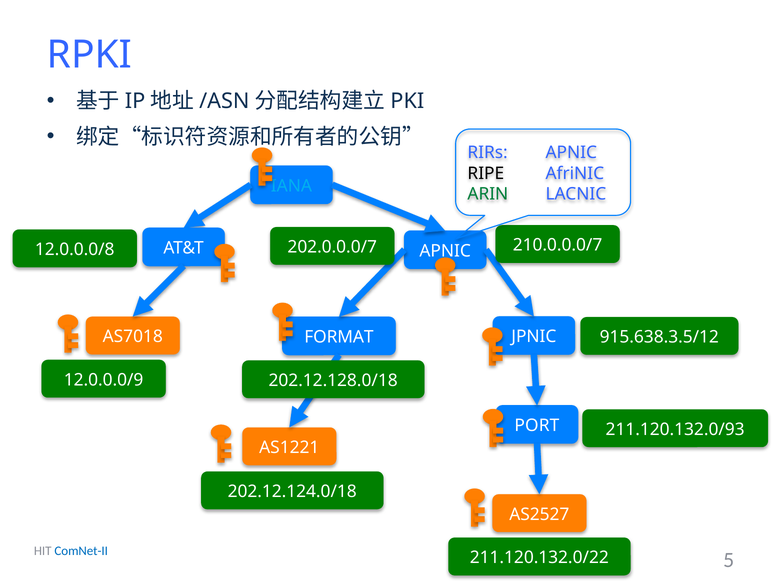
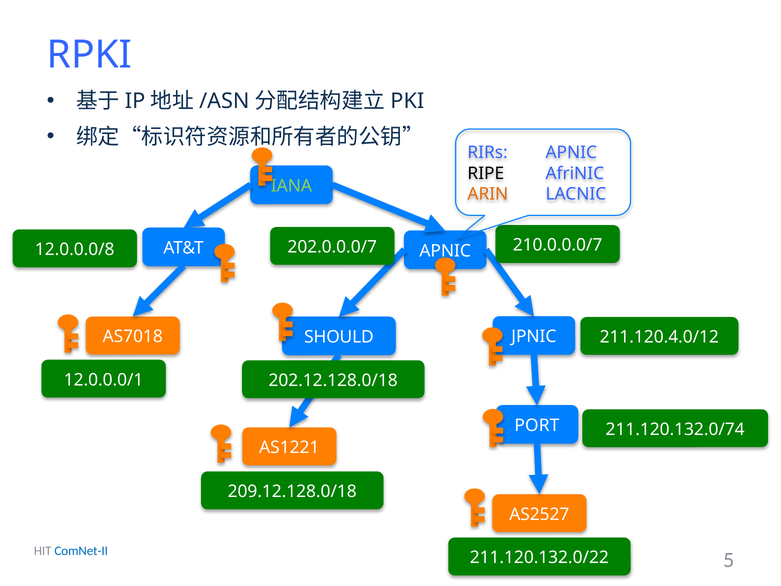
IANA colour: light blue -> light green
ARIN colour: green -> orange
FORMAT: FORMAT -> SHOULD
915.638.3.5/12: 915.638.3.5/12 -> 211.120.4.0/12
12.0.0.0/9: 12.0.0.0/9 -> 12.0.0.0/1
211.120.132.0/93: 211.120.132.0/93 -> 211.120.132.0/74
202.12.124.0/18: 202.12.124.0/18 -> 209.12.128.0/18
